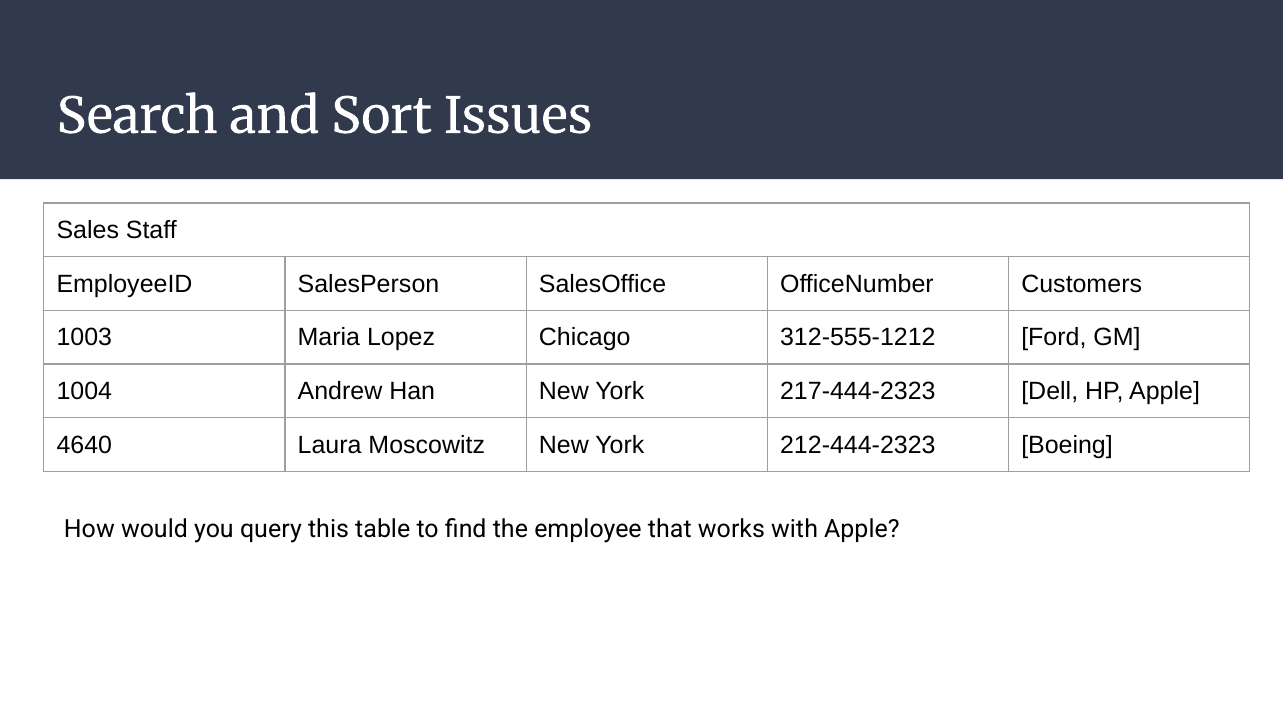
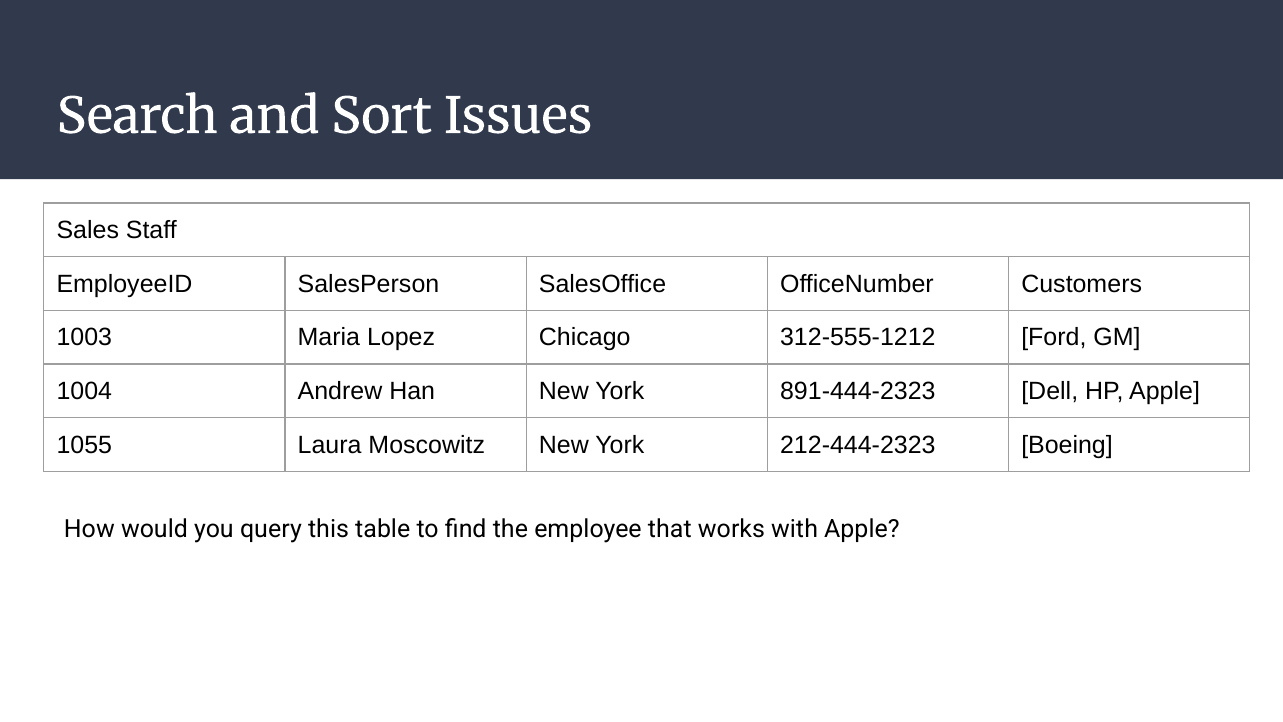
217-444-2323: 217-444-2323 -> 891-444-2323
4640: 4640 -> 1055
